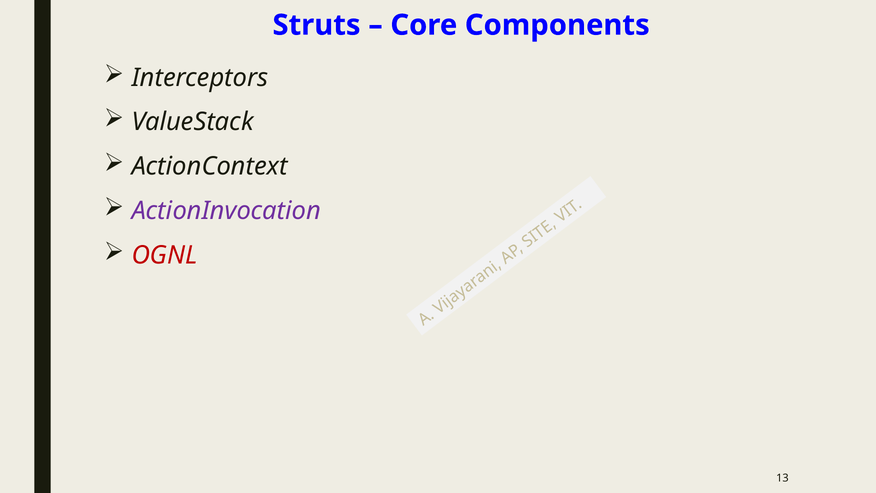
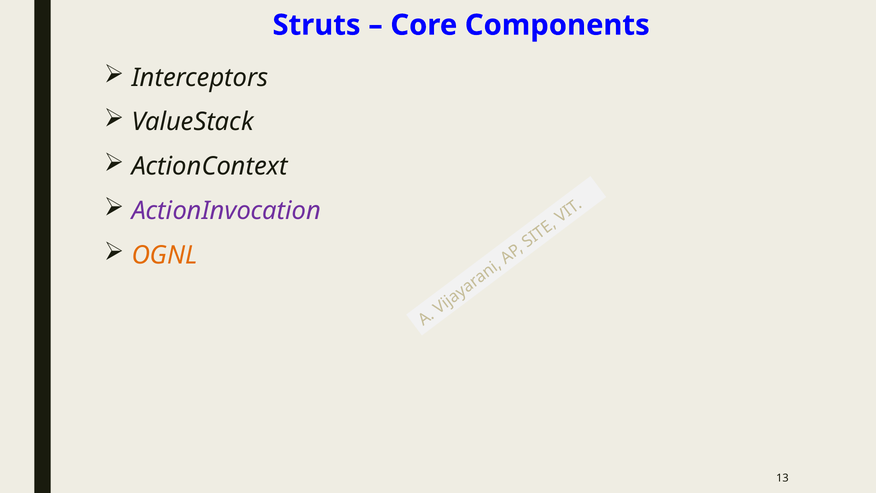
OGNL colour: red -> orange
